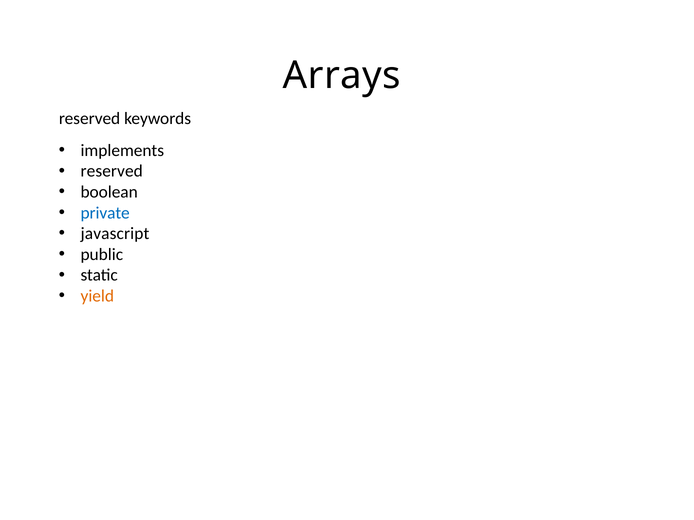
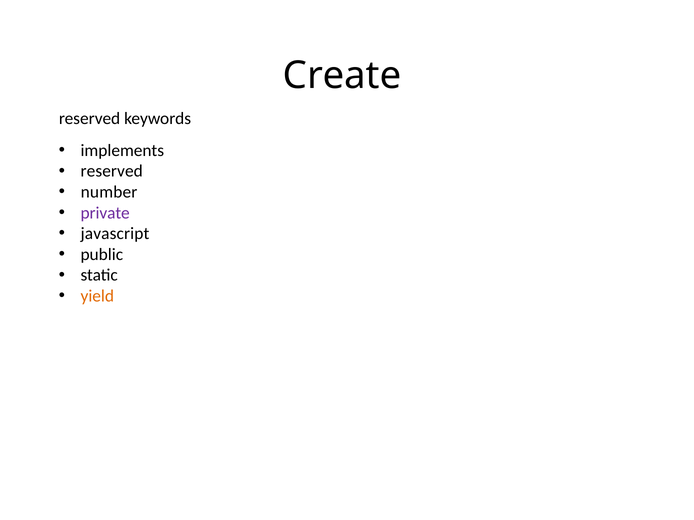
Arrays: Arrays -> Create
boolean: boolean -> number
private colour: blue -> purple
